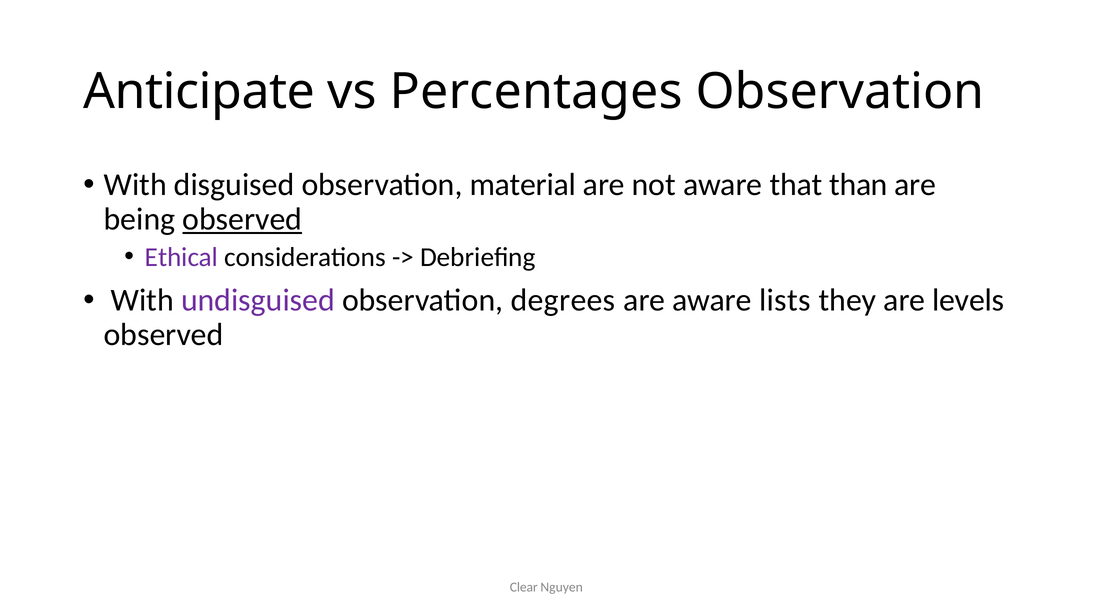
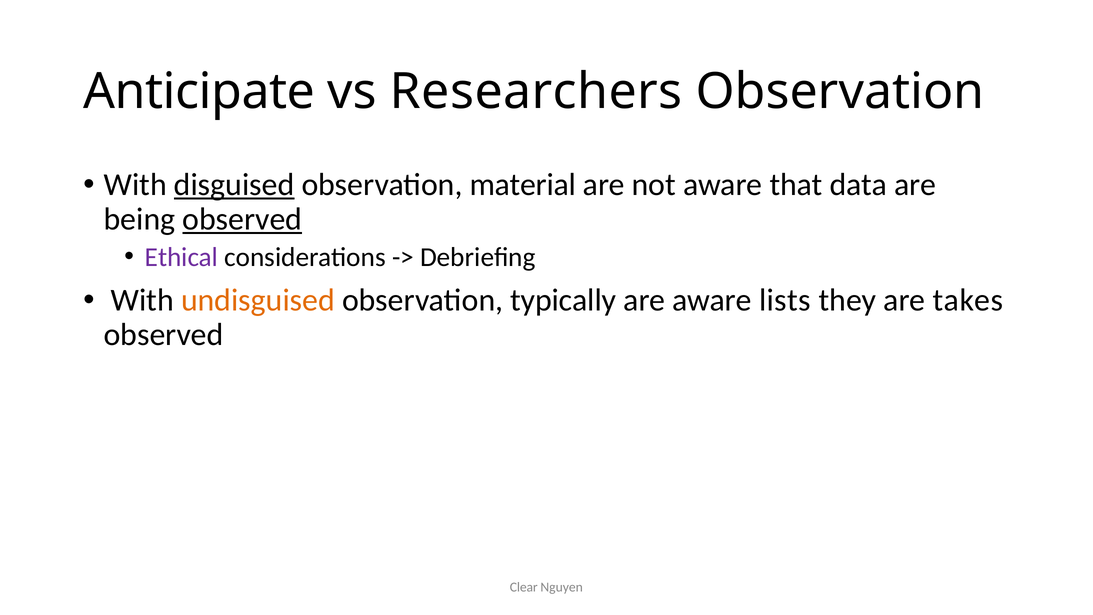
Percentages: Percentages -> Researchers
disguised underline: none -> present
than: than -> data
undisguised colour: purple -> orange
degrees: degrees -> typically
levels: levels -> takes
